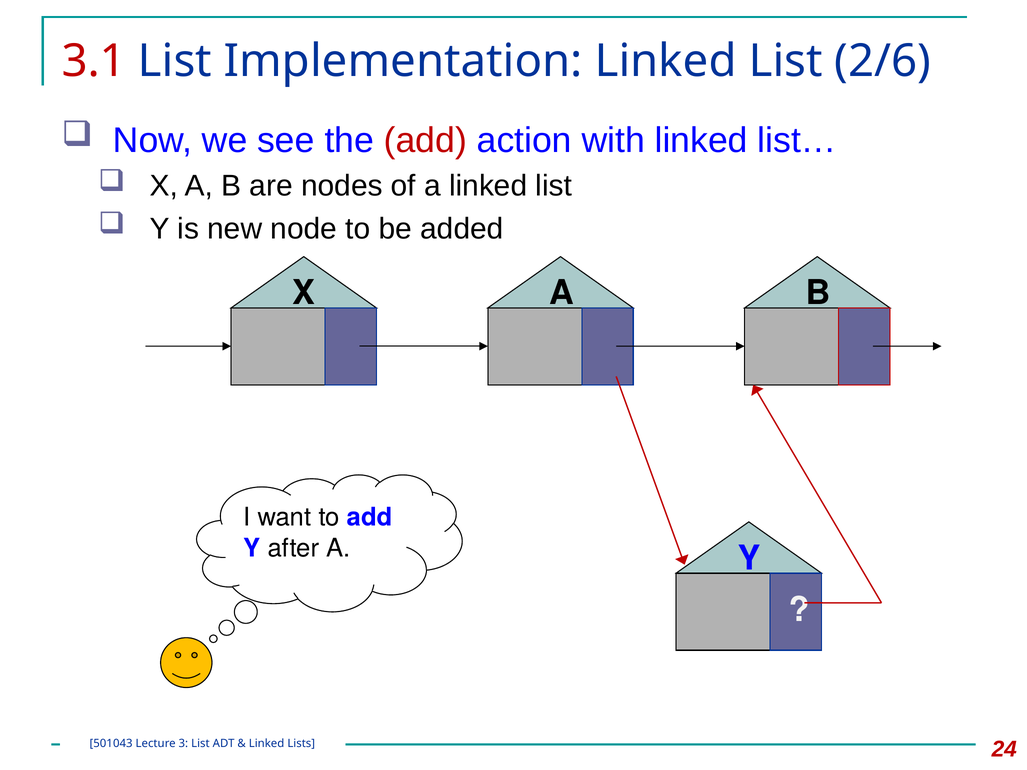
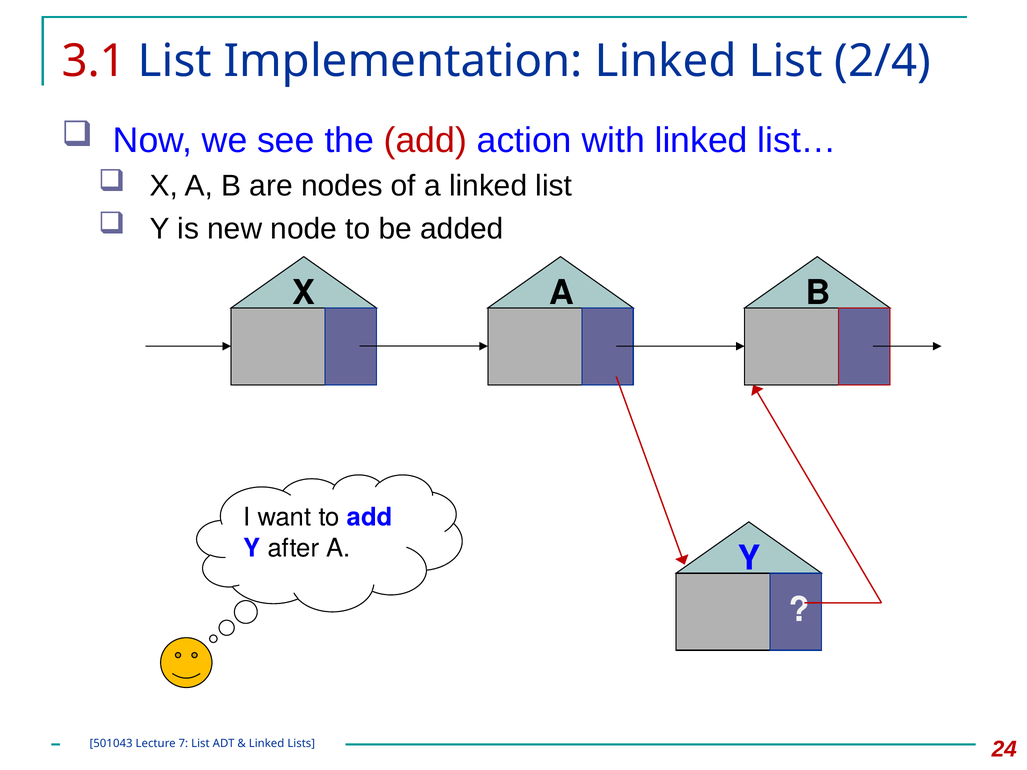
2/6: 2/6 -> 2/4
3: 3 -> 7
